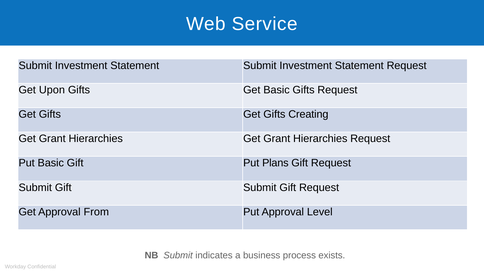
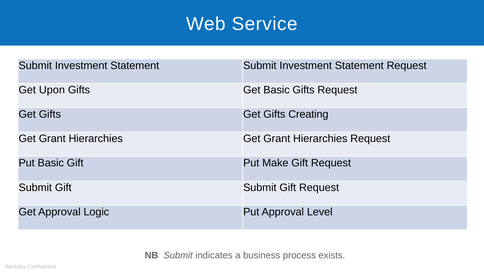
Plans: Plans -> Make
From: From -> Logic
